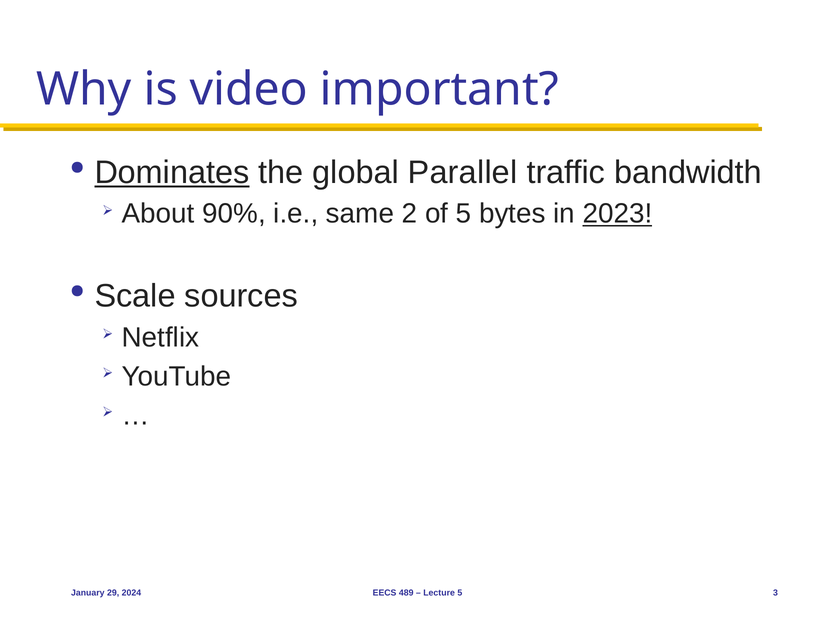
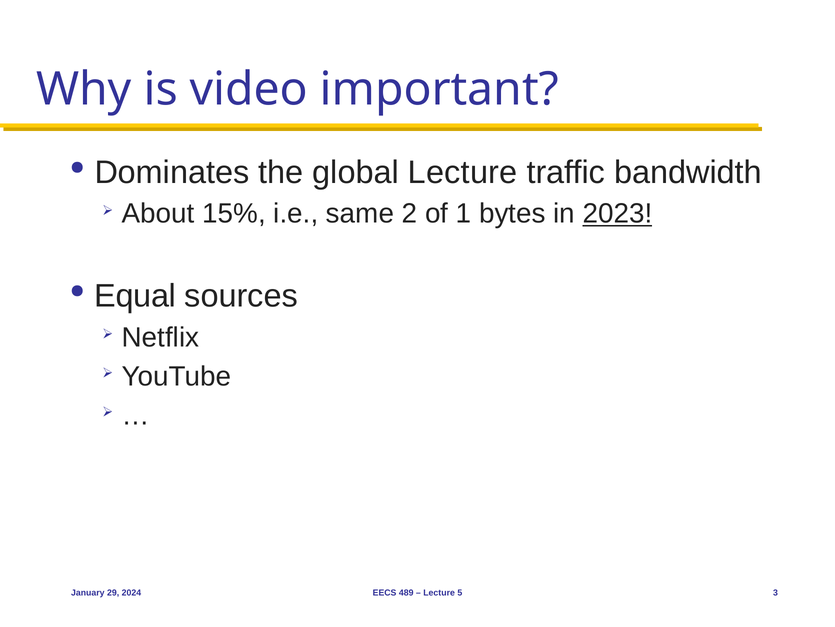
Dominates underline: present -> none
global Parallel: Parallel -> Lecture
90%: 90% -> 15%
of 5: 5 -> 1
Scale: Scale -> Equal
